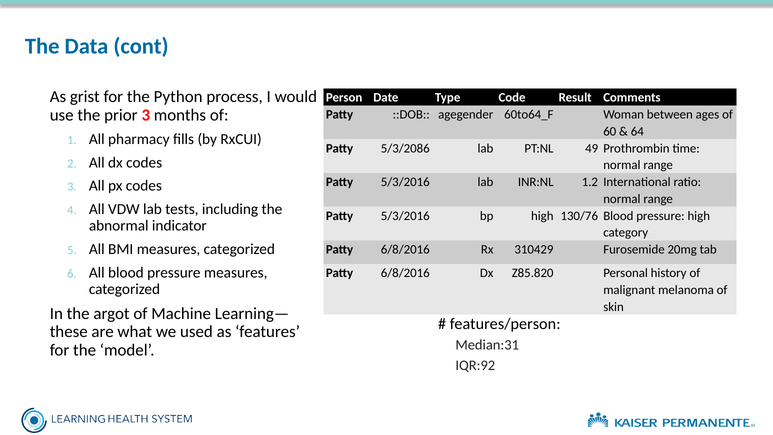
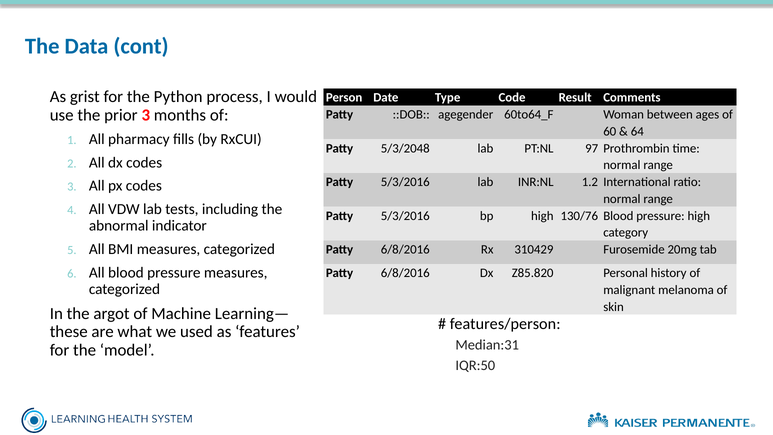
5/3/2086: 5/3/2086 -> 5/3/2048
49: 49 -> 97
IQR:92: IQR:92 -> IQR:50
